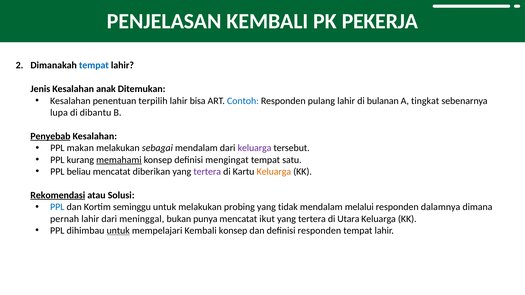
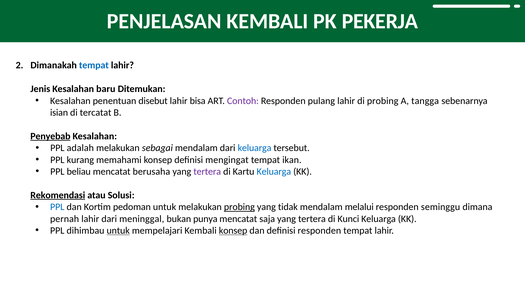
anak: anak -> baru
terpilih: terpilih -> disebut
Contoh colour: blue -> purple
di bulanan: bulanan -> probing
tingkat: tingkat -> tangga
lupa: lupa -> isian
dibantu: dibantu -> tercatat
makan: makan -> adalah
keluarga at (255, 148) colour: purple -> blue
memahami underline: present -> none
satu: satu -> ikan
diberikan: diberikan -> berusaha
Keluarga at (274, 172) colour: orange -> blue
seminggu: seminggu -> pedoman
probing at (239, 207) underline: none -> present
dalamnya: dalamnya -> seminggu
ikut: ikut -> saja
Utara: Utara -> Kunci
konsep at (233, 231) underline: none -> present
